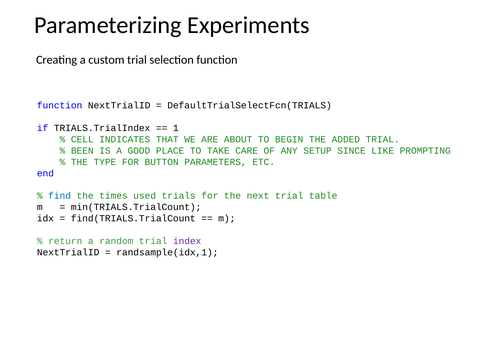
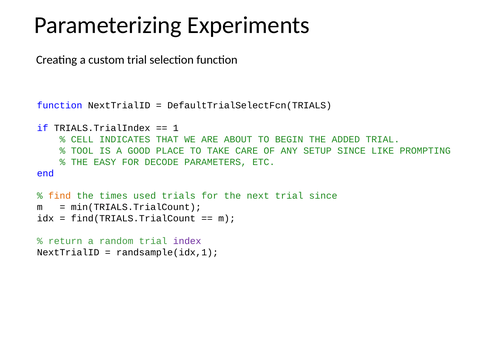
BEEN: BEEN -> TOOL
TYPE: TYPE -> EASY
BUTTON: BUTTON -> DECODE
find colour: blue -> orange
trial table: table -> since
